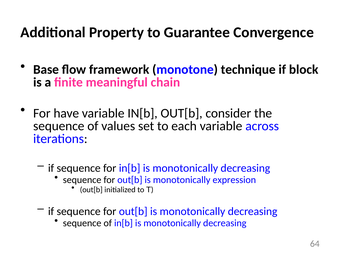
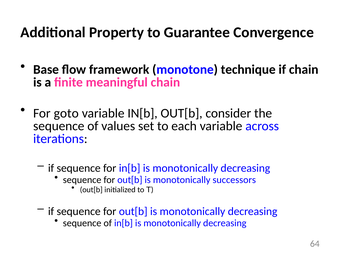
if block: block -> chain
have: have -> goto
expression: expression -> successors
